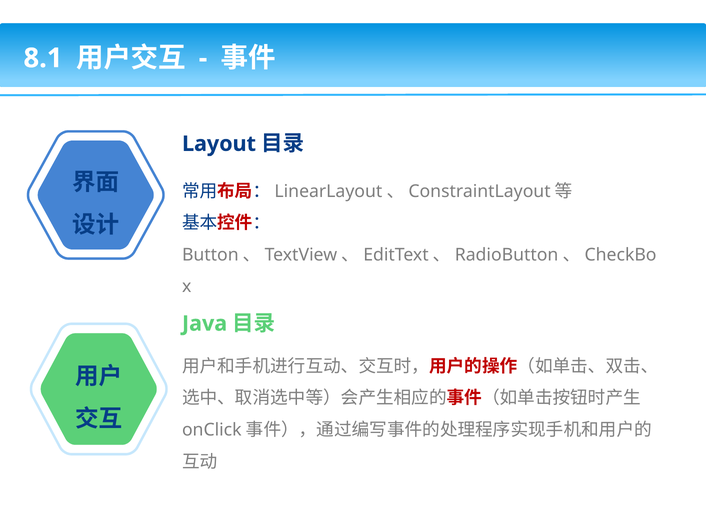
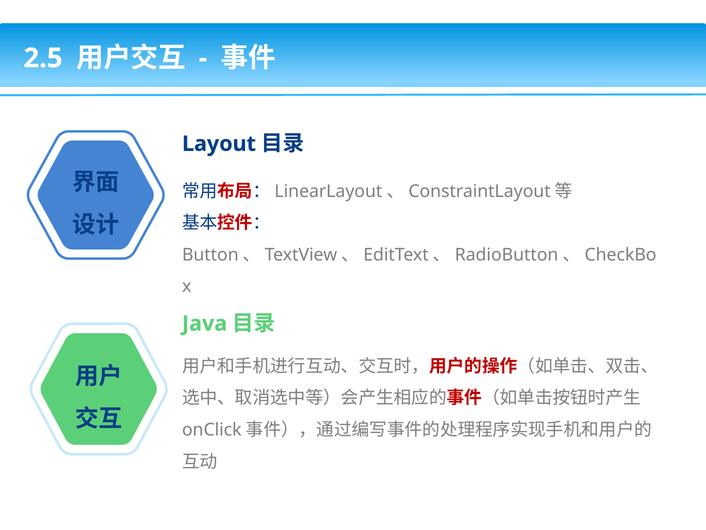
8.1: 8.1 -> 2.5
